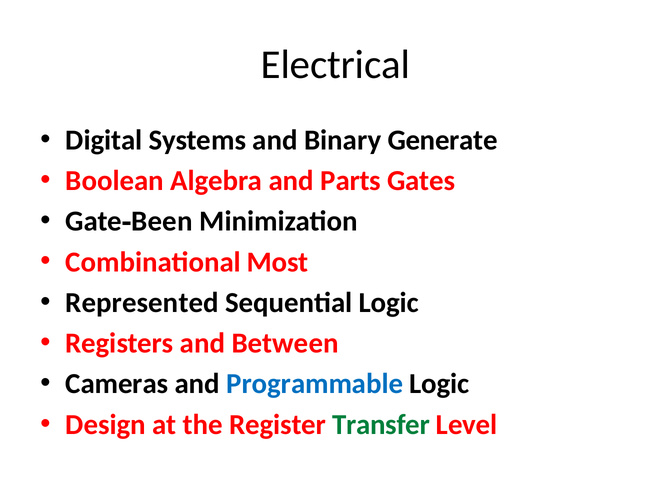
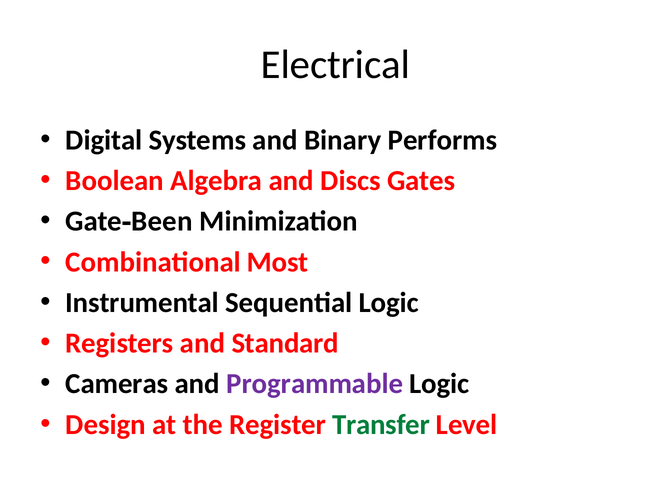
Generate: Generate -> Performs
Parts: Parts -> Discs
Represented: Represented -> Instrumental
Between: Between -> Standard
Programmable colour: blue -> purple
